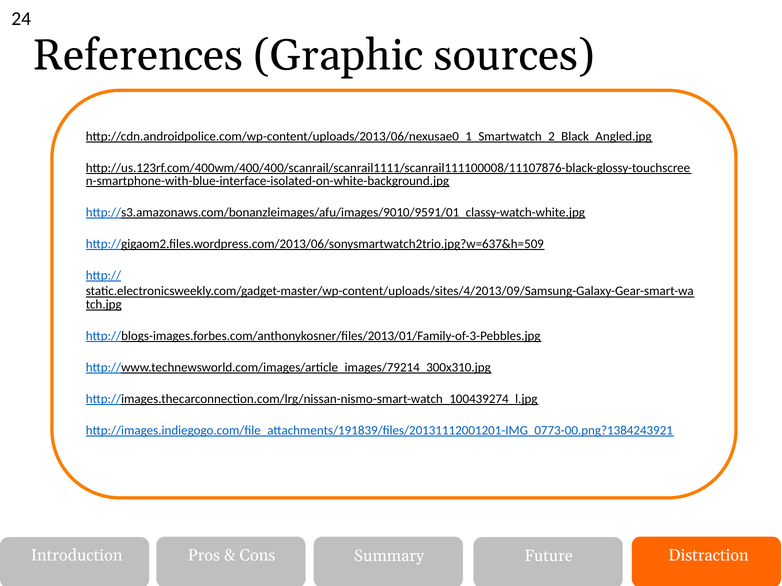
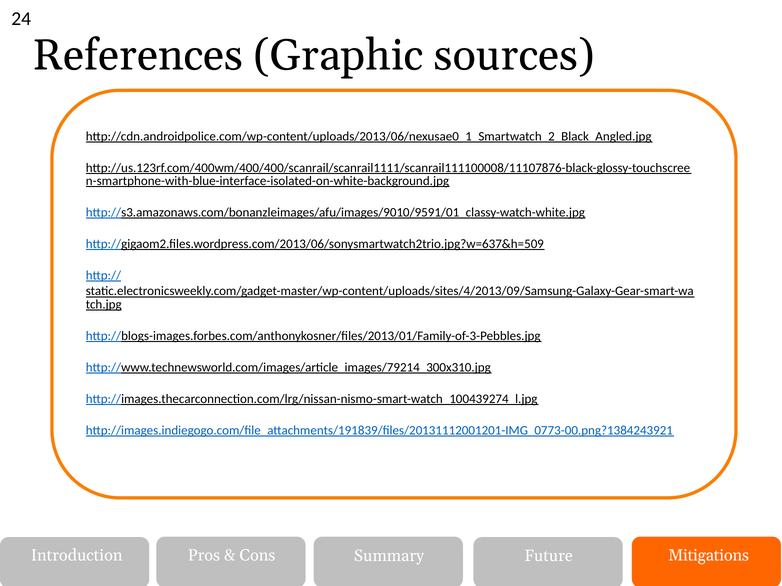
Distraction: Distraction -> Mitigations
